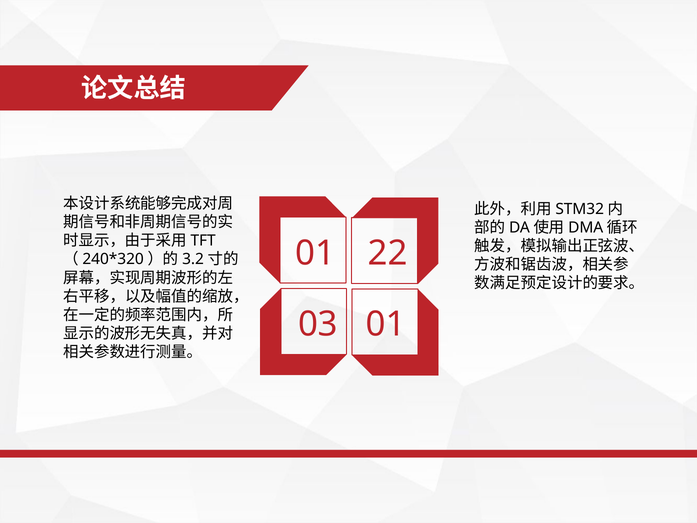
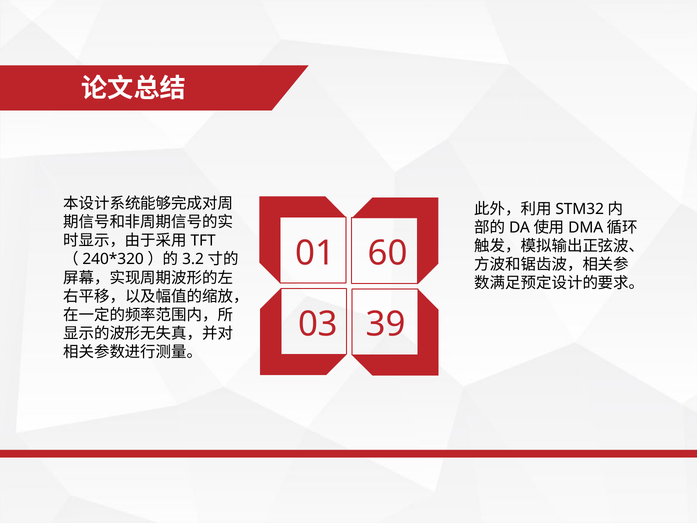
22: 22 -> 60
03 01: 01 -> 39
